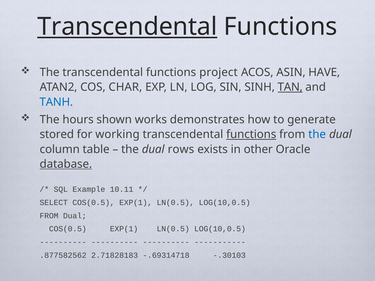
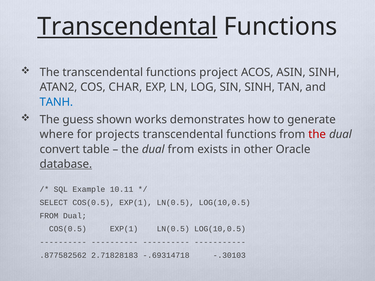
ASIN HAVE: HAVE -> SINH
TAN underline: present -> none
hours: hours -> guess
stored: stored -> where
working: working -> projects
functions at (251, 135) underline: present -> none
the at (317, 135) colour: blue -> red
column: column -> convert
dual rows: rows -> from
